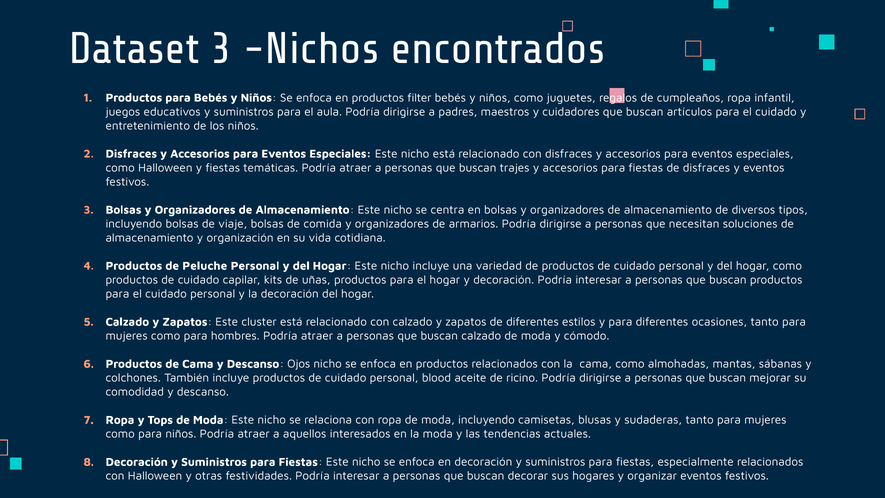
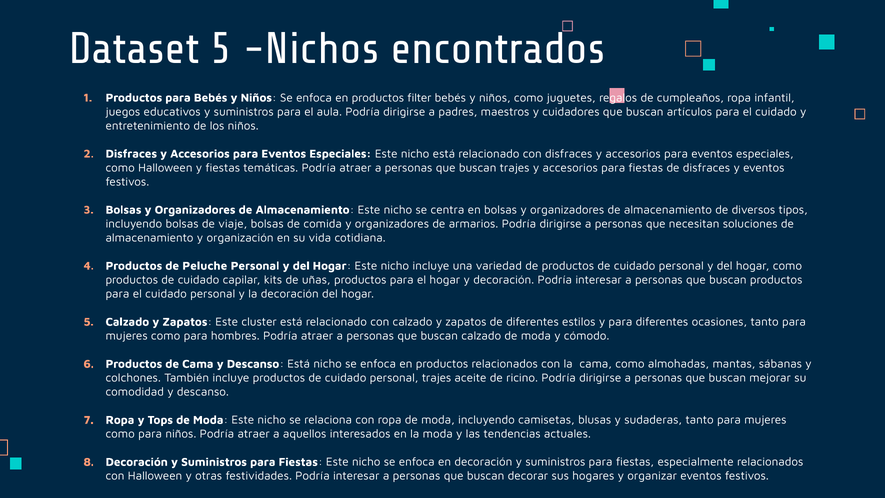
Dataset 3: 3 -> 5
Descanso Ojos: Ojos -> Está
personal blood: blood -> trajes
